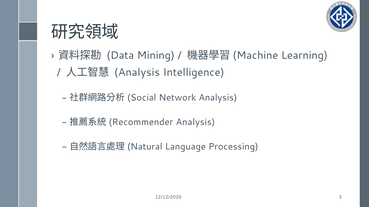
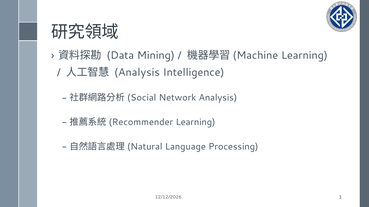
Analysis at (195, 122): Analysis -> Learning
